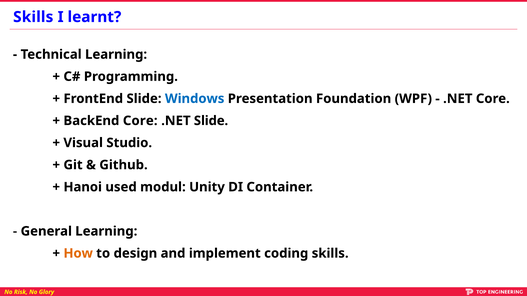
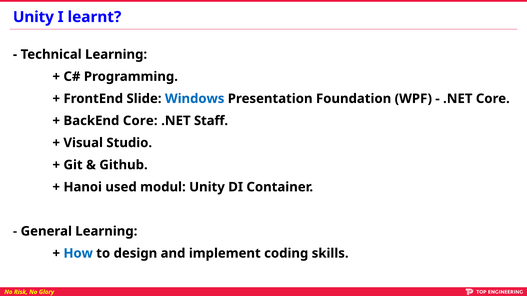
Skills at (33, 17): Skills -> Unity
.NET Slide: Slide -> Staff
How colour: orange -> blue
